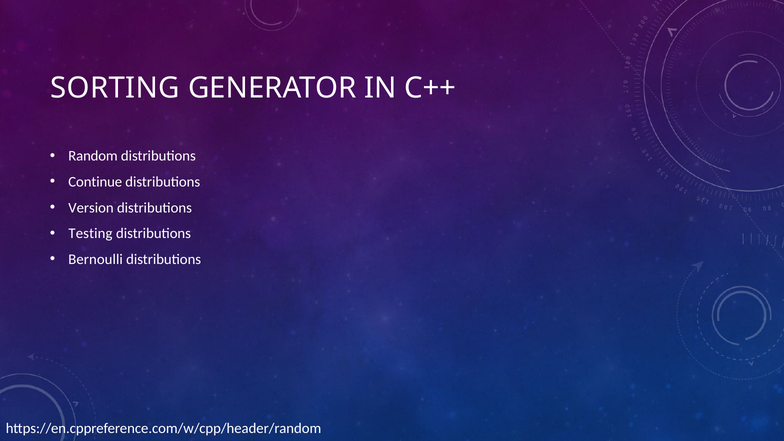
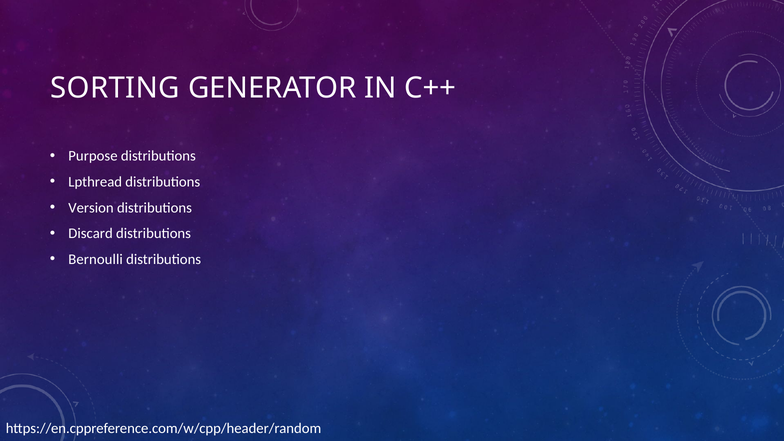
Random: Random -> Purpose
Continue: Continue -> Lpthread
Testing: Testing -> Discard
